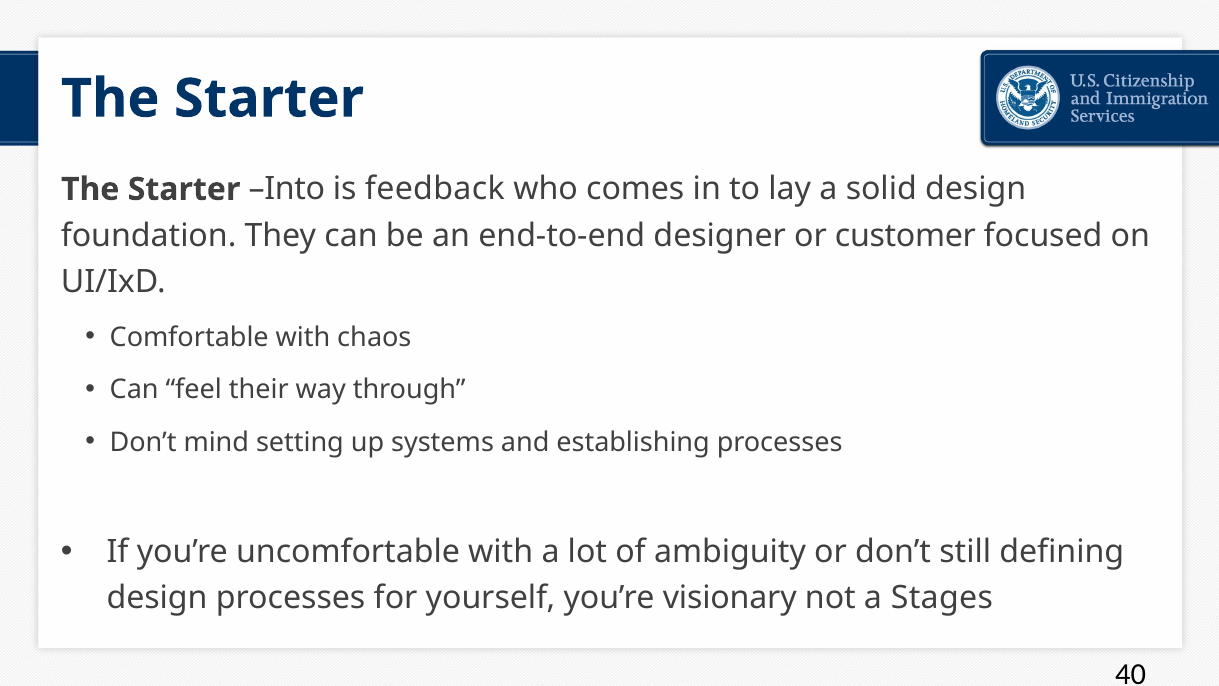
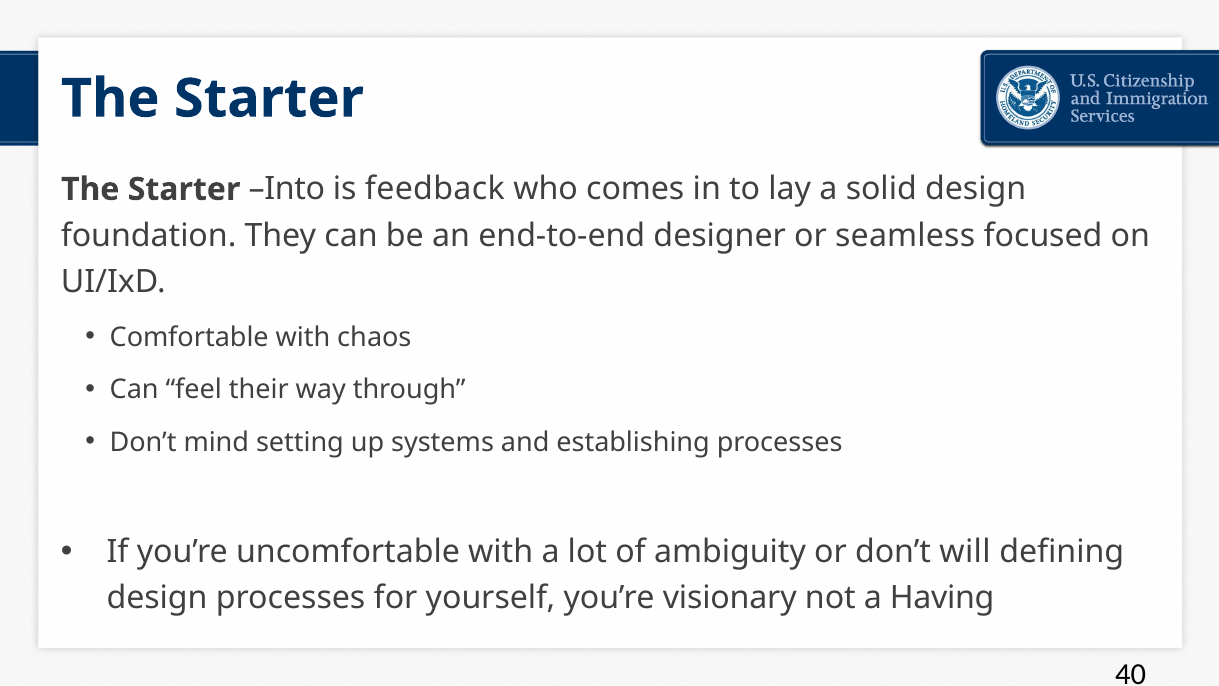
customer: customer -> seamless
still: still -> will
Stages: Stages -> Having
